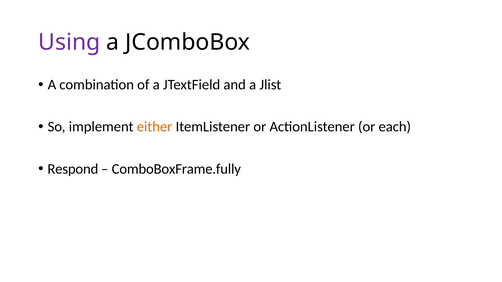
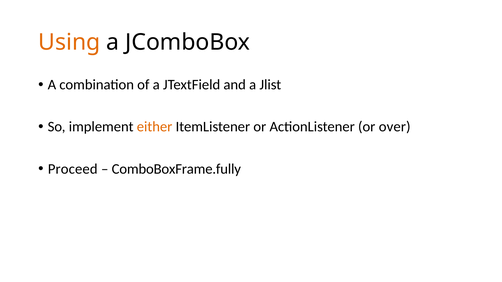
Using colour: purple -> orange
each: each -> over
Respond: Respond -> Proceed
